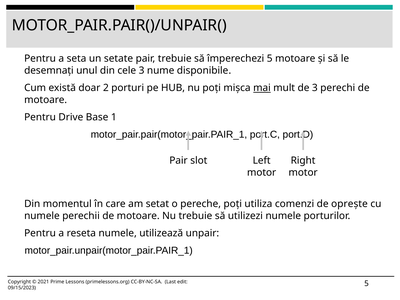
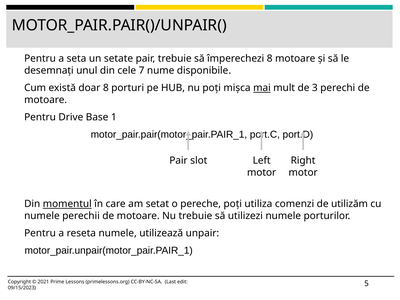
împerechezi 5: 5 -> 8
cele 3: 3 -> 7
doar 2: 2 -> 8
momentul underline: none -> present
oprește: oprește -> utilizăm
